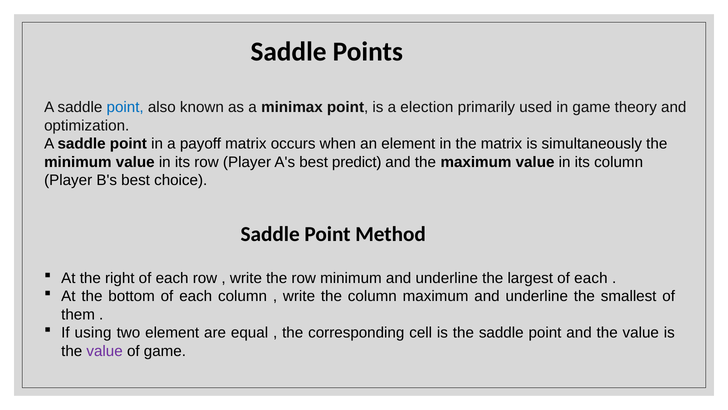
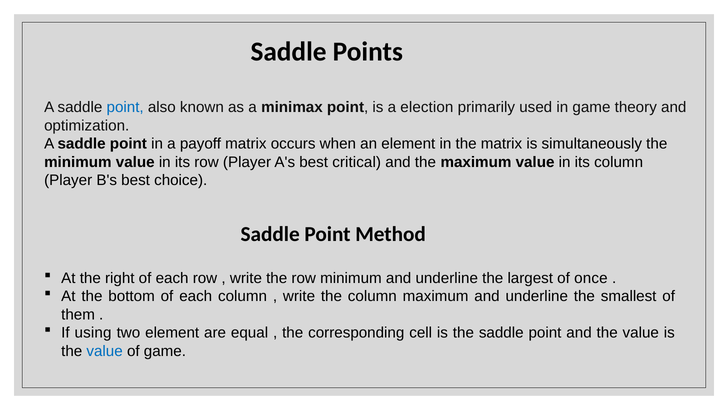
predict: predict -> critical
largest of each: each -> once
value at (105, 351) colour: purple -> blue
